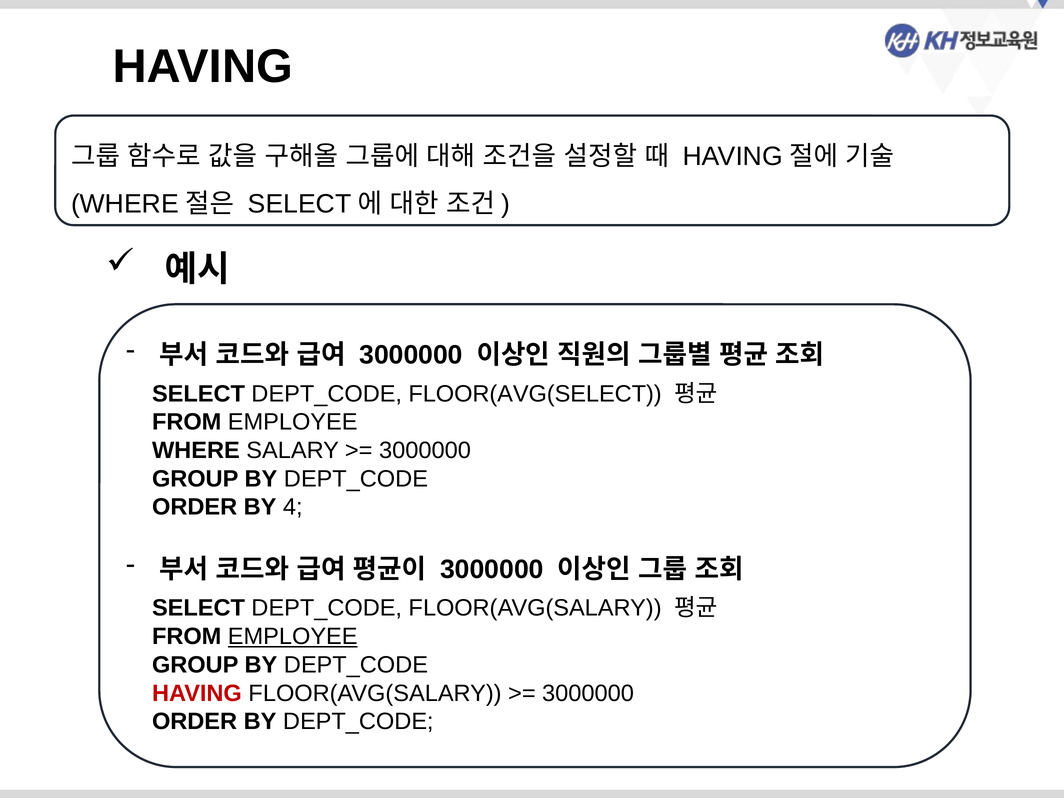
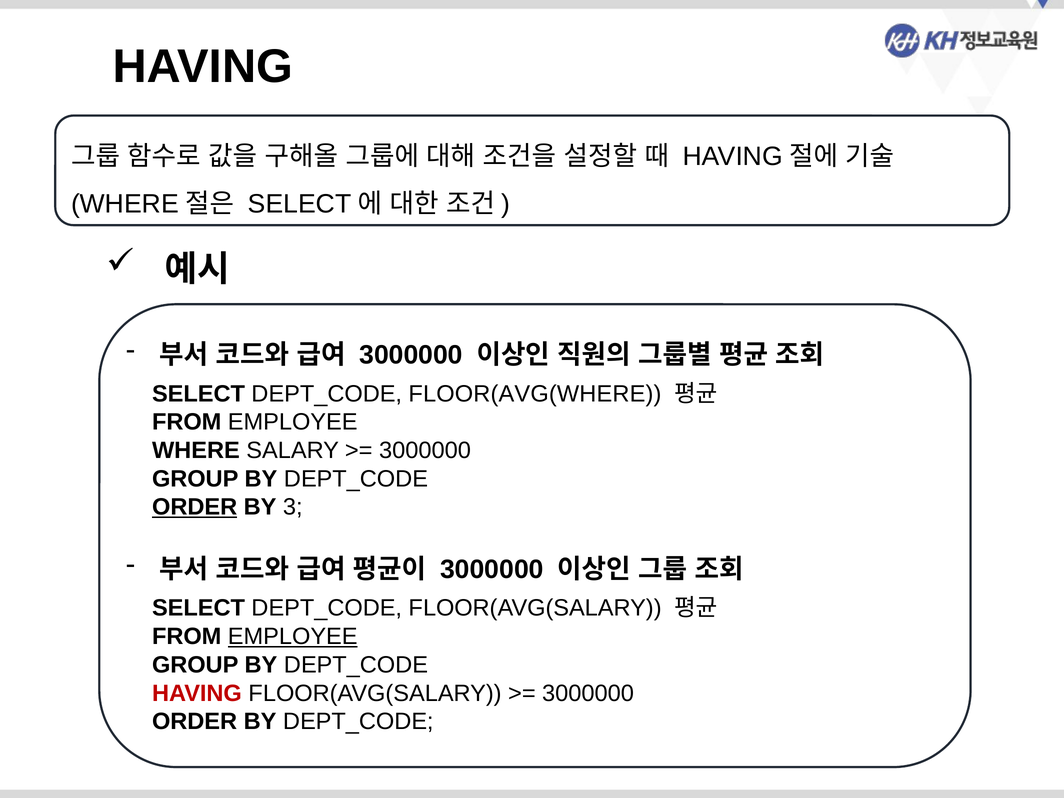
FLOOR(AVG(SELECT: FLOOR(AVG(SELECT -> FLOOR(AVG(WHERE
ORDER at (195, 507) underline: none -> present
4: 4 -> 3
